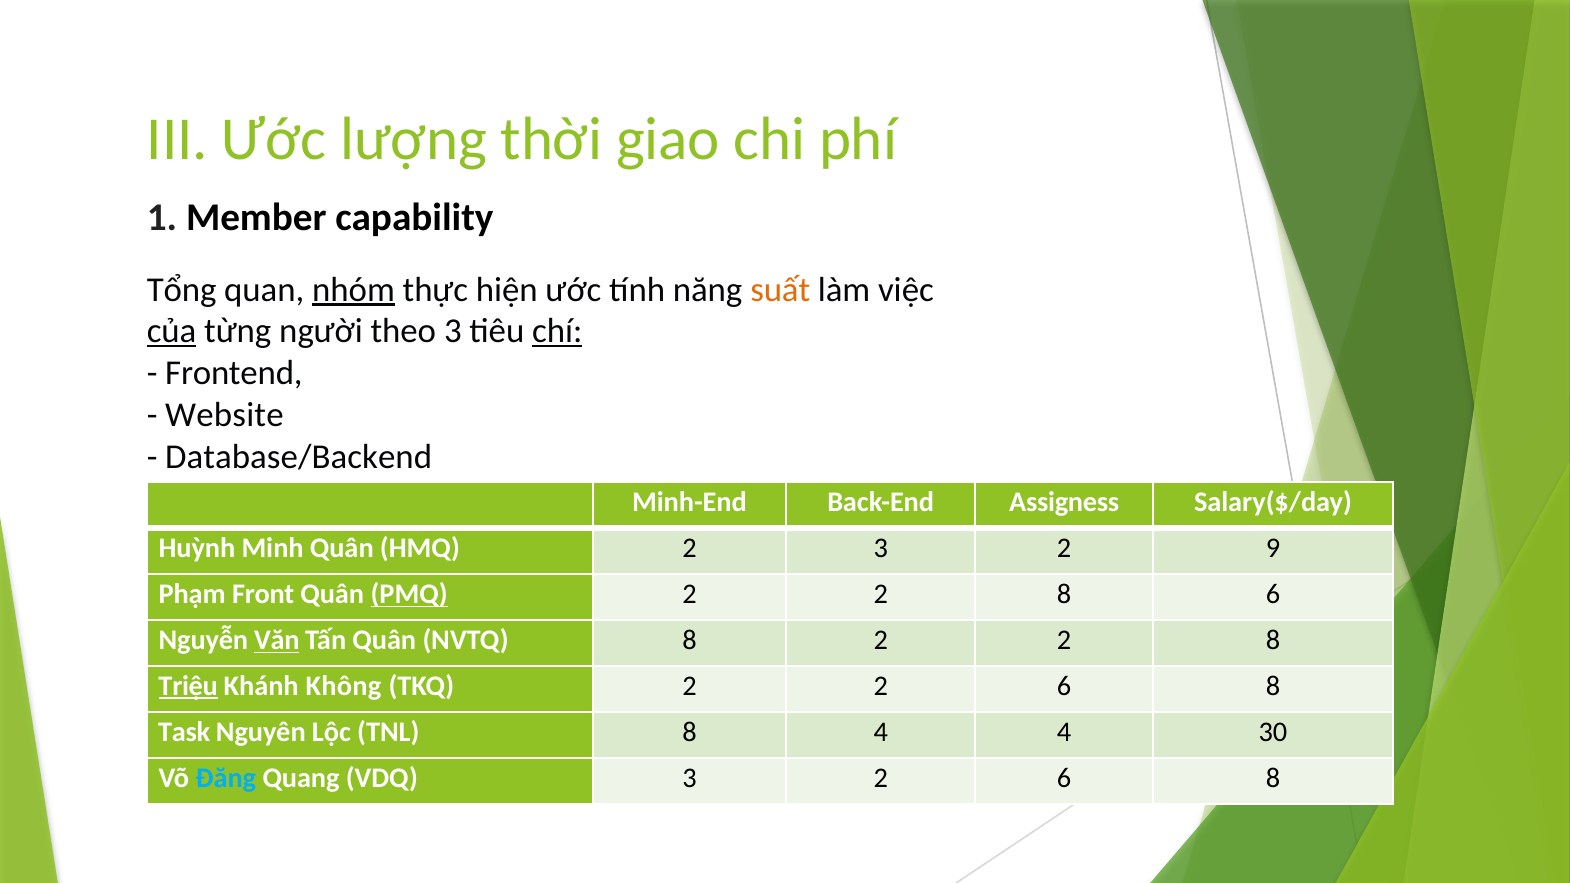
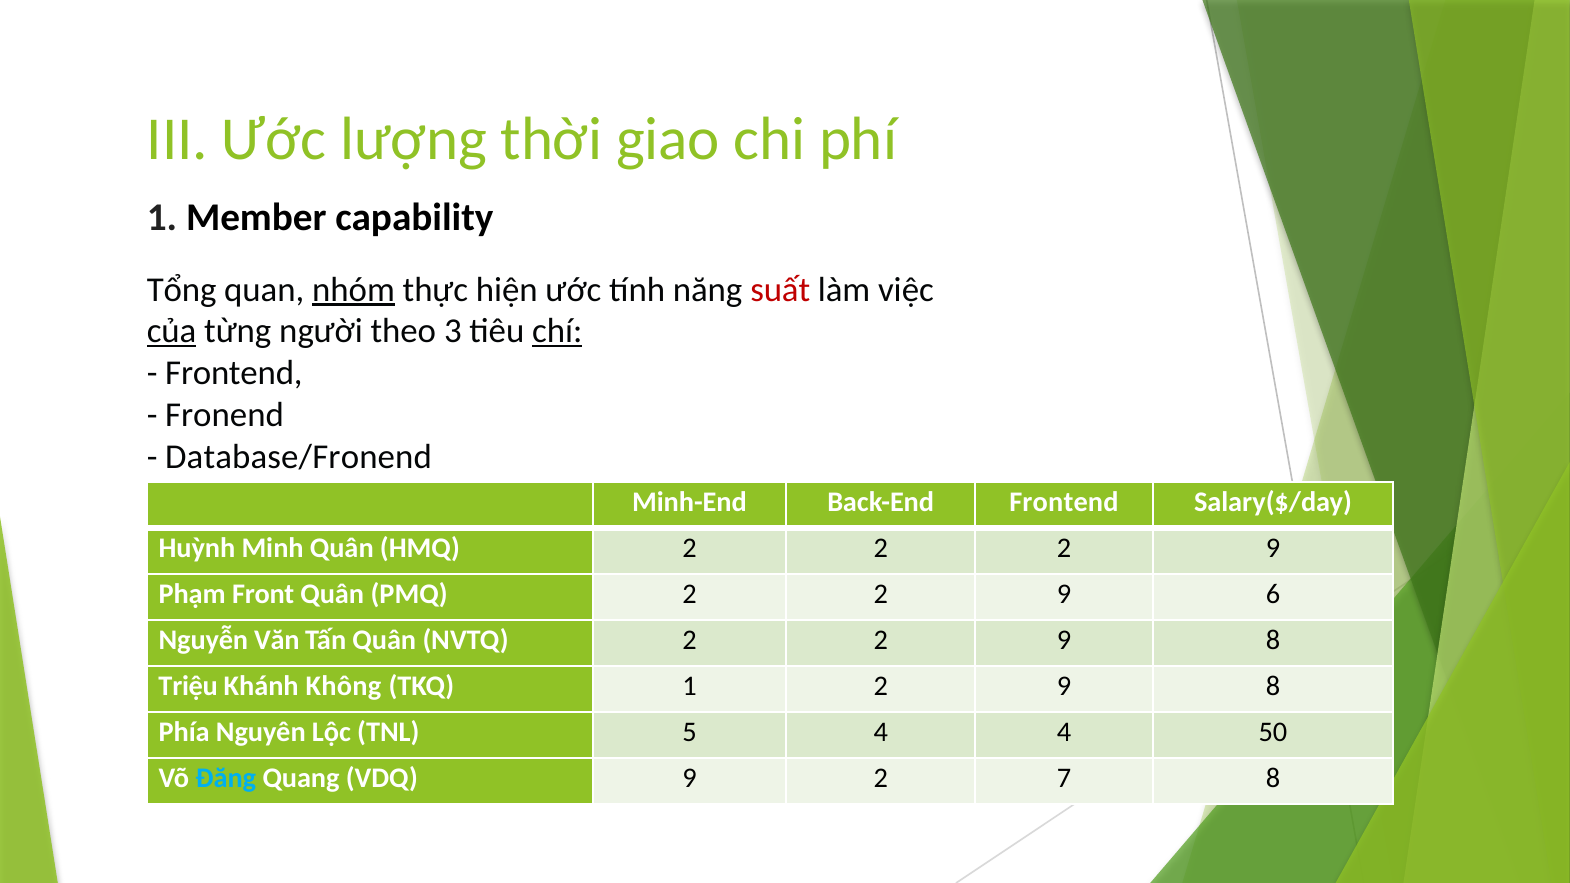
suất colour: orange -> red
Website: Website -> Fronend
Database/Backend: Database/Backend -> Database/Fronend
Back-End Assigness: Assigness -> Frontend
HMQ 2 3: 3 -> 2
PMQ underline: present -> none
8 at (1064, 594): 8 -> 9
Văn underline: present -> none
NVTQ 8: 8 -> 2
2 at (1064, 640): 2 -> 9
Triệu underline: present -> none
TKQ 2: 2 -> 1
6 at (1064, 686): 6 -> 9
Task: Task -> Phía
TNL 8: 8 -> 5
30: 30 -> 50
VDQ 3: 3 -> 9
6 at (1064, 778): 6 -> 7
